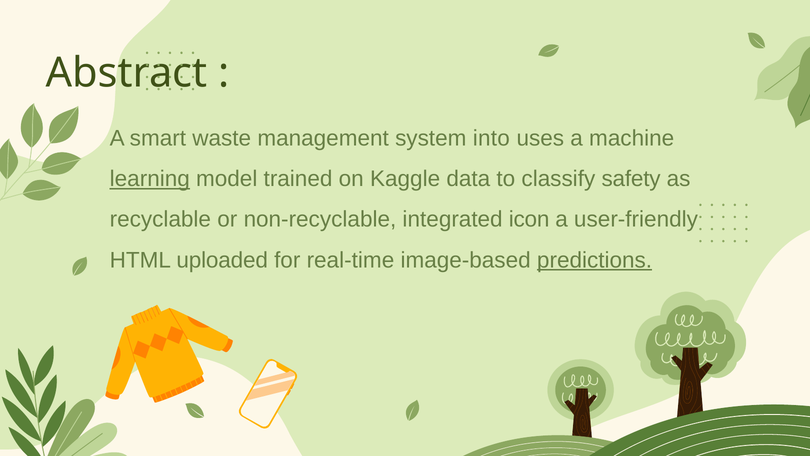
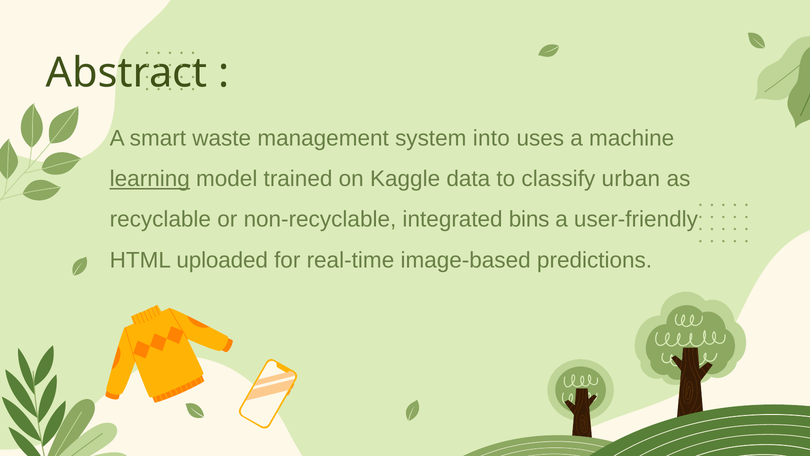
safety: safety -> urban
icon: icon -> bins
predictions underline: present -> none
